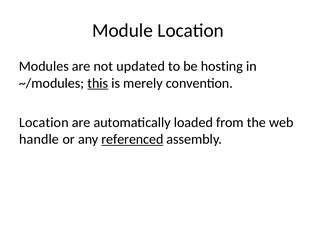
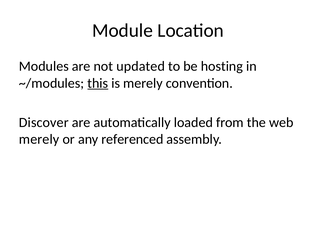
Location at (44, 122): Location -> Discover
handle at (39, 139): handle -> merely
referenced underline: present -> none
